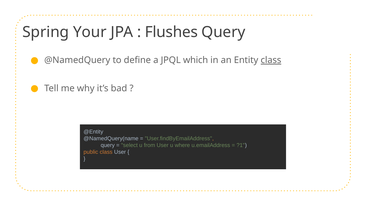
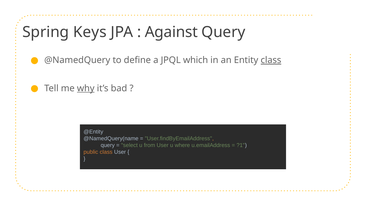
Your: Your -> Keys
Flushes: Flushes -> Against
why underline: none -> present
